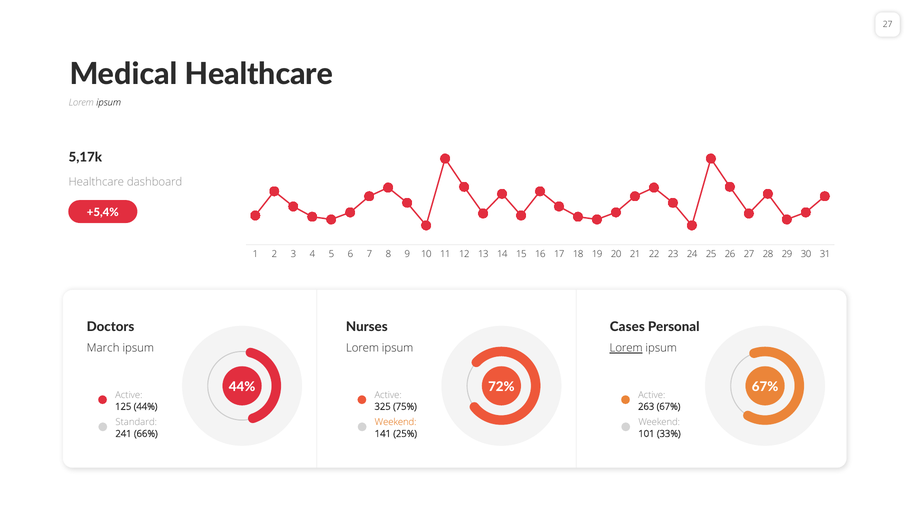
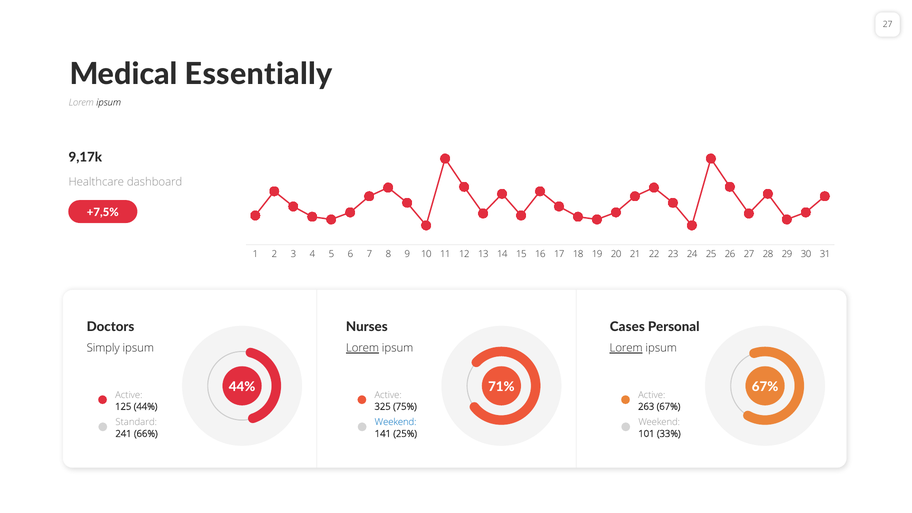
Medical Healthcare: Healthcare -> Essentially
5,17k: 5,17k -> 9,17k
+5,4%: +5,4% -> +7,5%
March: March -> Simply
Lorem at (362, 348) underline: none -> present
72%: 72% -> 71%
Weekend at (396, 422) colour: orange -> blue
